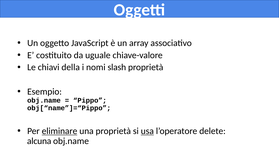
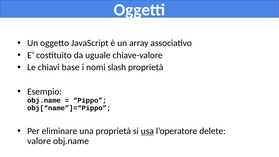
della: della -> base
eliminare underline: present -> none
alcuna: alcuna -> valore
